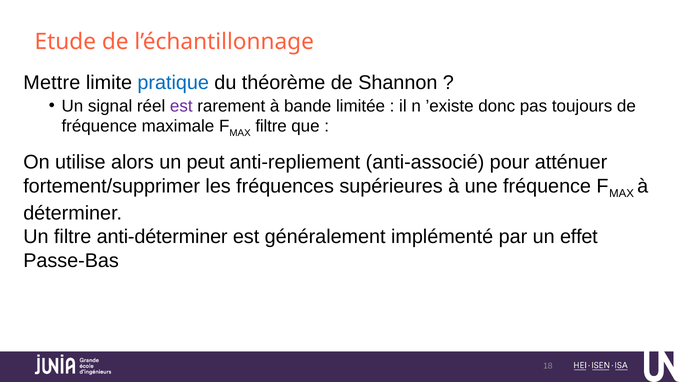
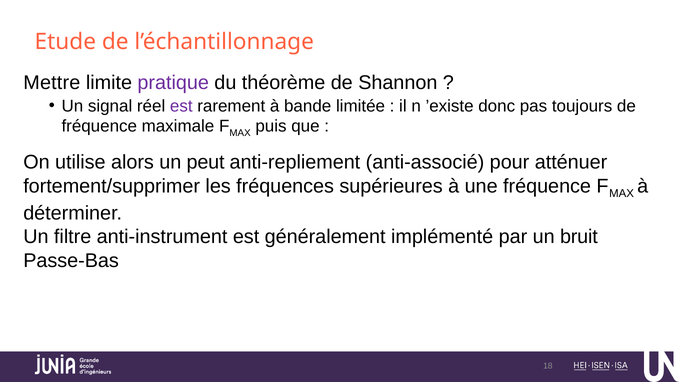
pratique colour: blue -> purple
filtre at (271, 126): filtre -> puis
anti-déterminer: anti-déterminer -> anti-instrument
effet: effet -> bruit
